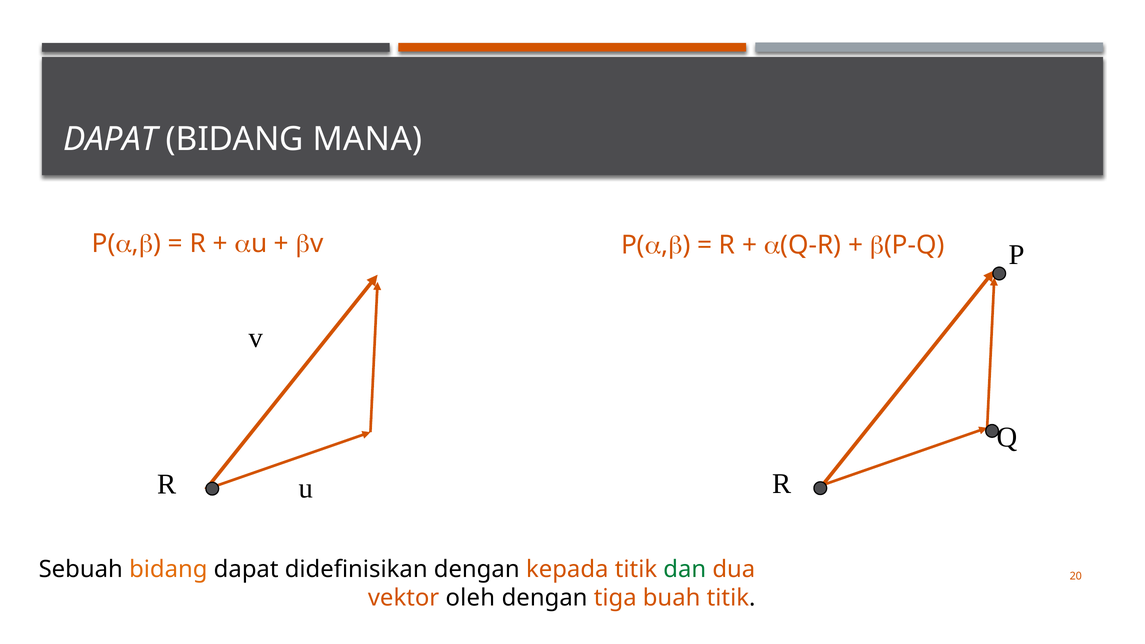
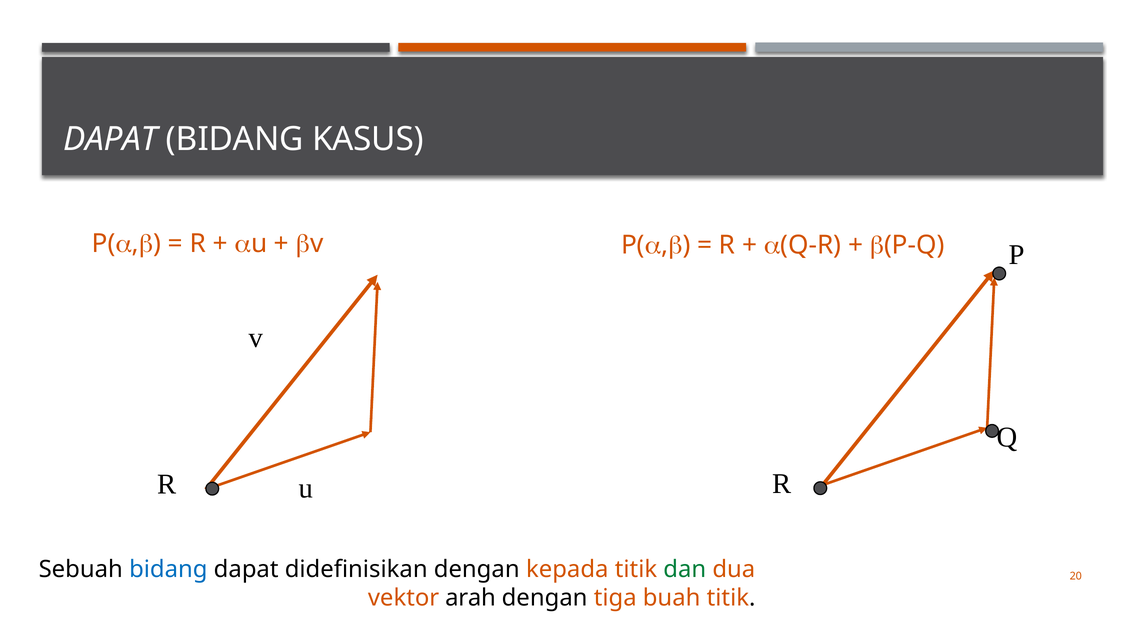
MANA: MANA -> KASUS
bidang at (168, 569) colour: orange -> blue
oleh: oleh -> arah
